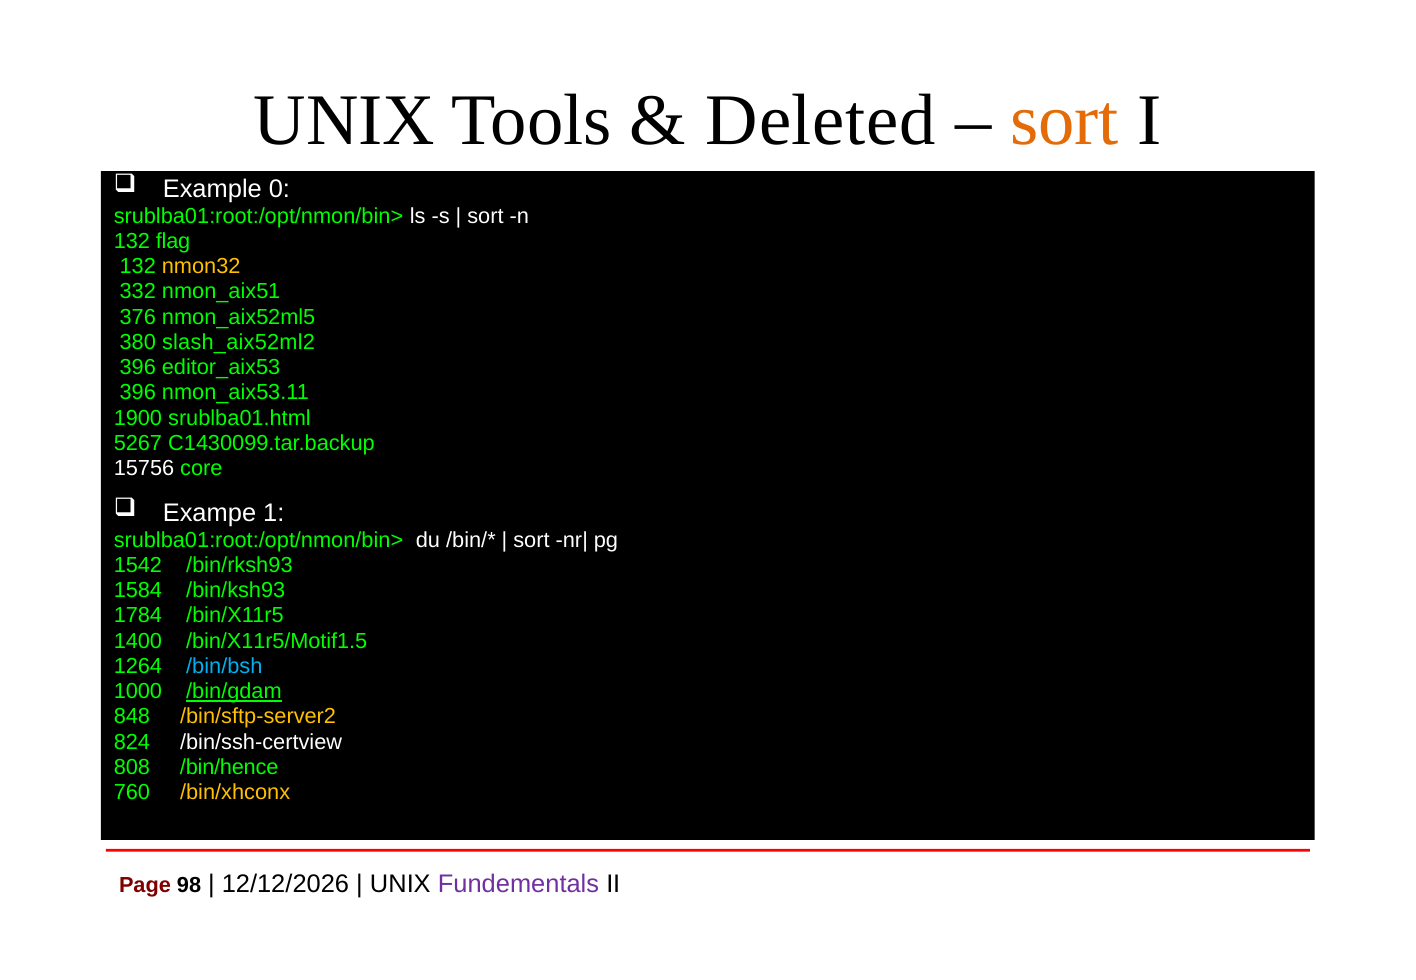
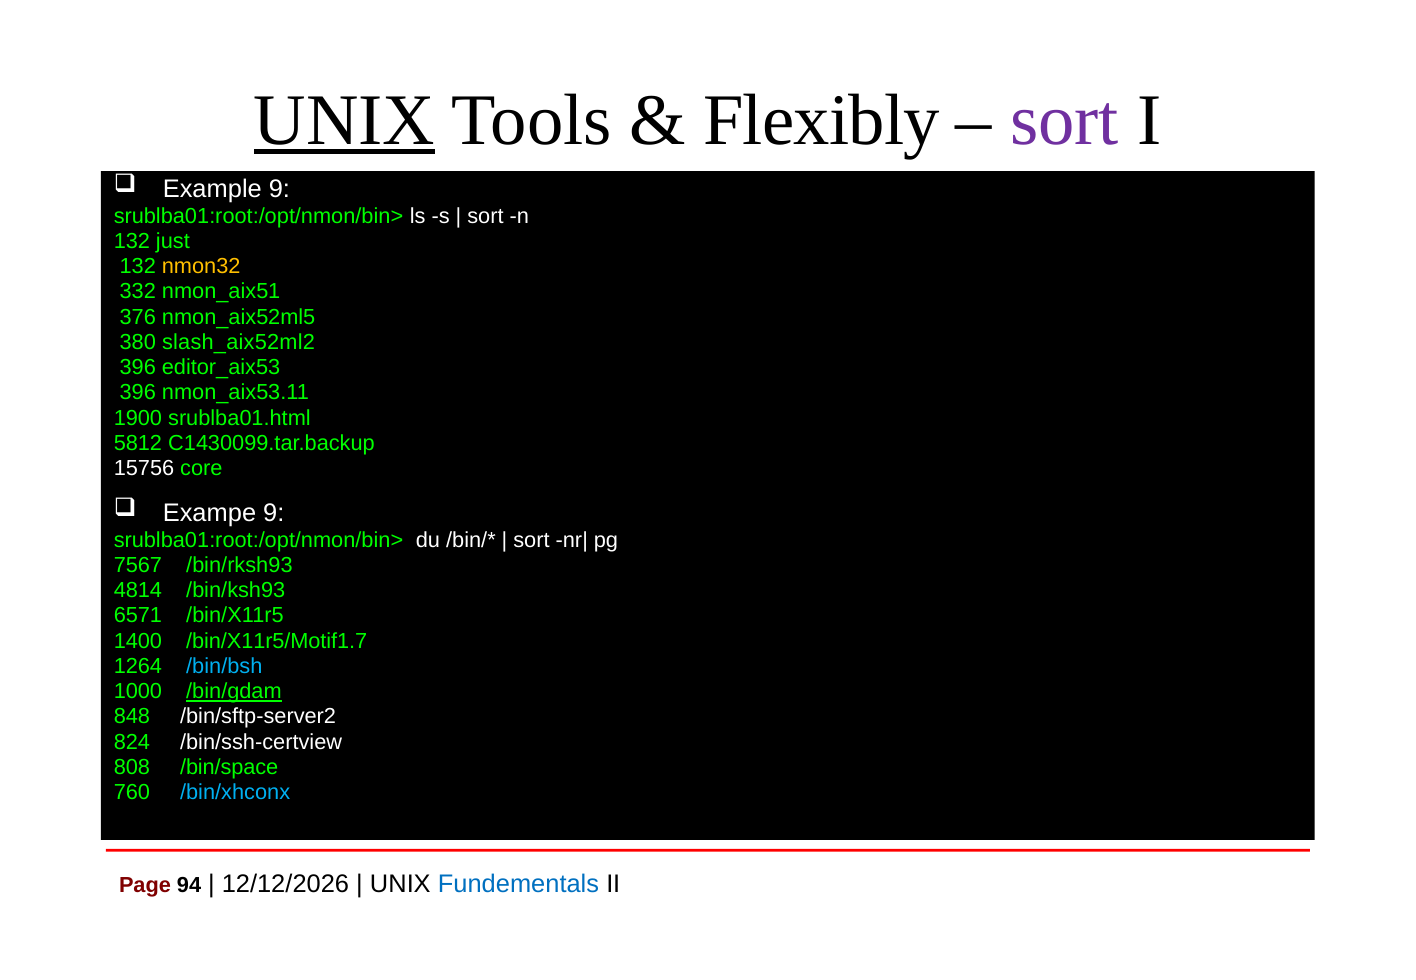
UNIX at (344, 120) underline: none -> present
Deleted: Deleted -> Flexibly
sort at (1065, 120) colour: orange -> purple
Example 0: 0 -> 9
flag: flag -> just
5267: 5267 -> 5812
Exampe 1: 1 -> 9
1542: 1542 -> 7567
1584: 1584 -> 4814
1784: 1784 -> 6571
/bin/X11r5/Motif1.5: /bin/X11r5/Motif1.5 -> /bin/X11r5/Motif1.7
/bin/sftp-server2 colour: yellow -> white
/bin/hence: /bin/hence -> /bin/space
/bin/xhconx colour: yellow -> light blue
98: 98 -> 94
Fundementals colour: purple -> blue
